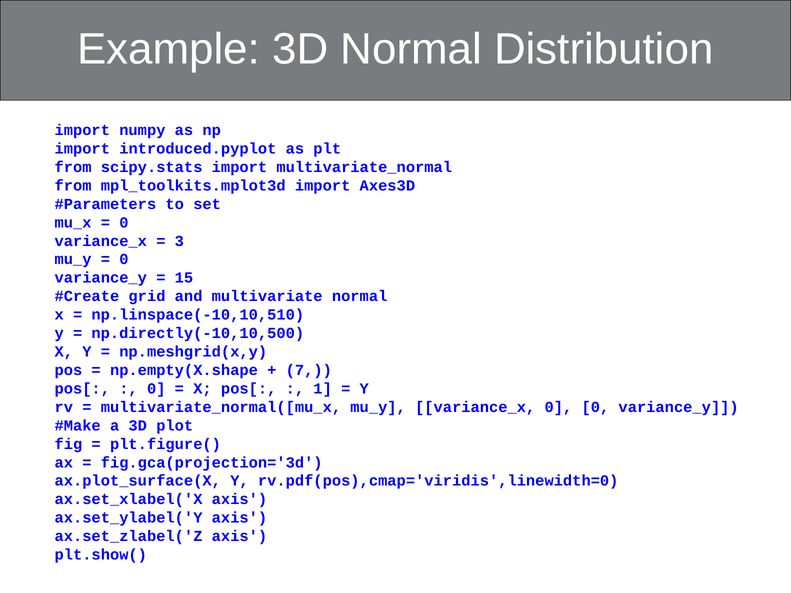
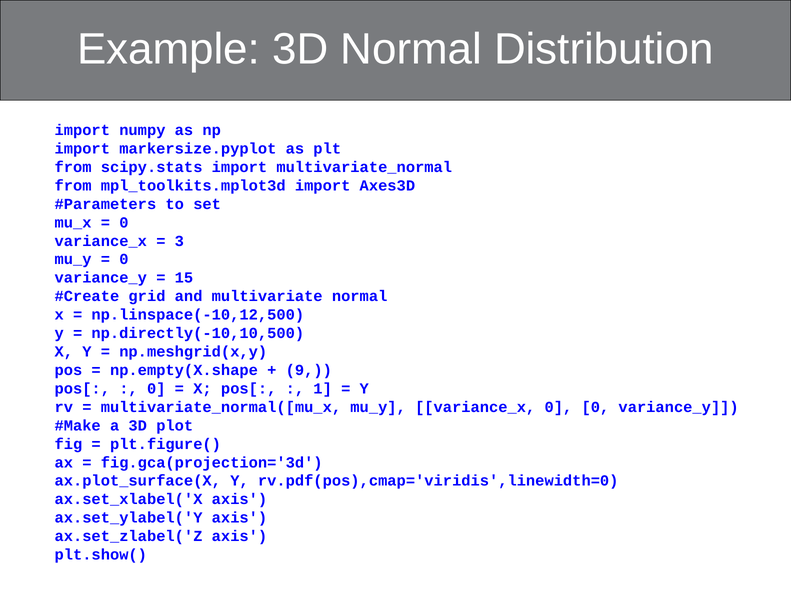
introduced.pyplot: introduced.pyplot -> markersize.pyplot
np.linspace(-10,10,510: np.linspace(-10,10,510 -> np.linspace(-10,12,500
7: 7 -> 9
